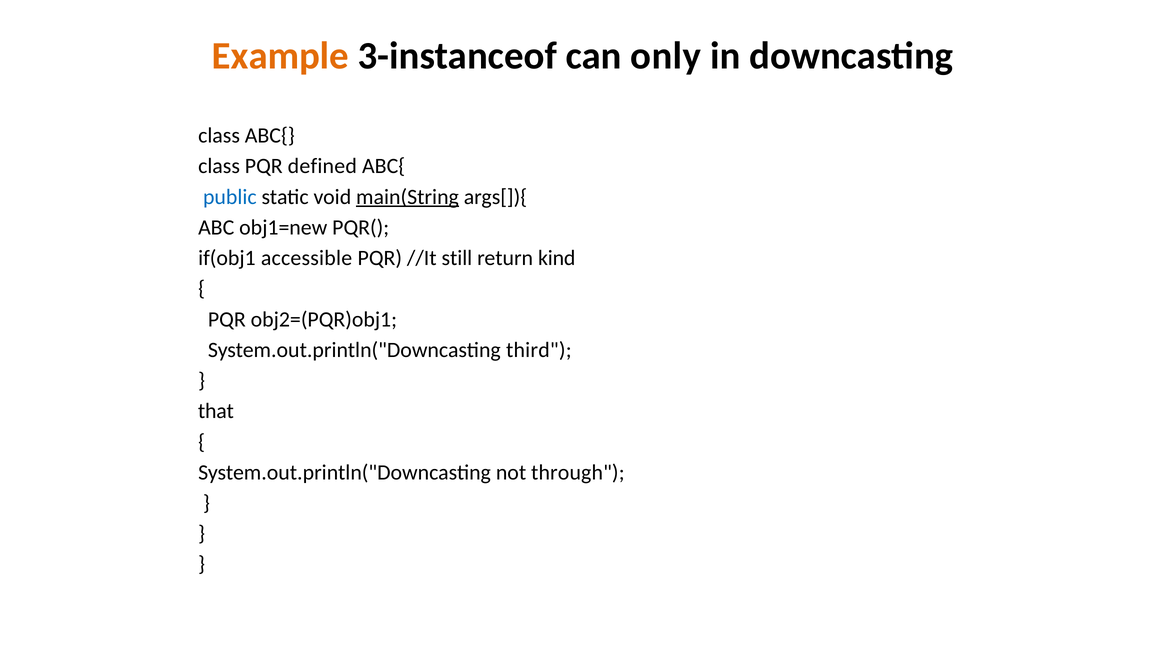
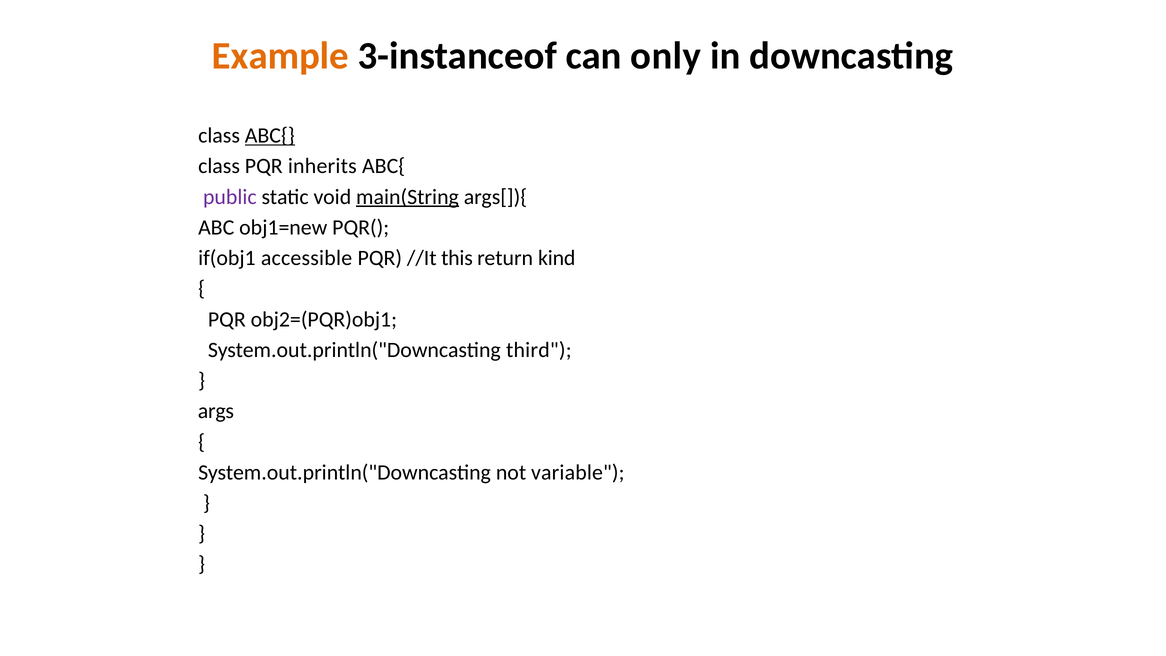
ABC{ at (270, 136) underline: none -> present
defined: defined -> inherits
public colour: blue -> purple
still: still -> this
that: that -> args
through: through -> variable
